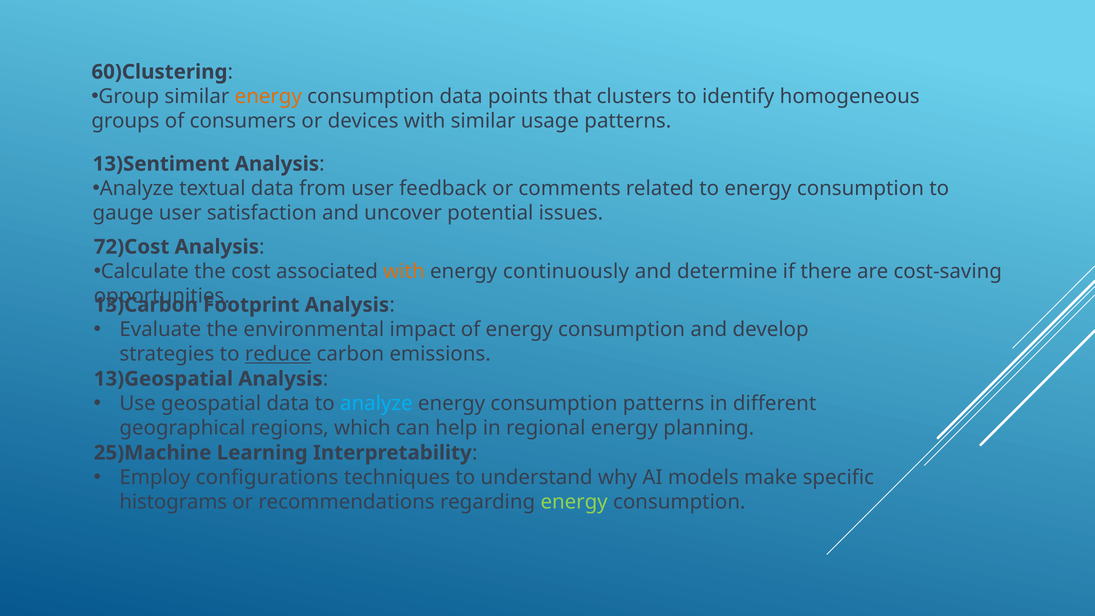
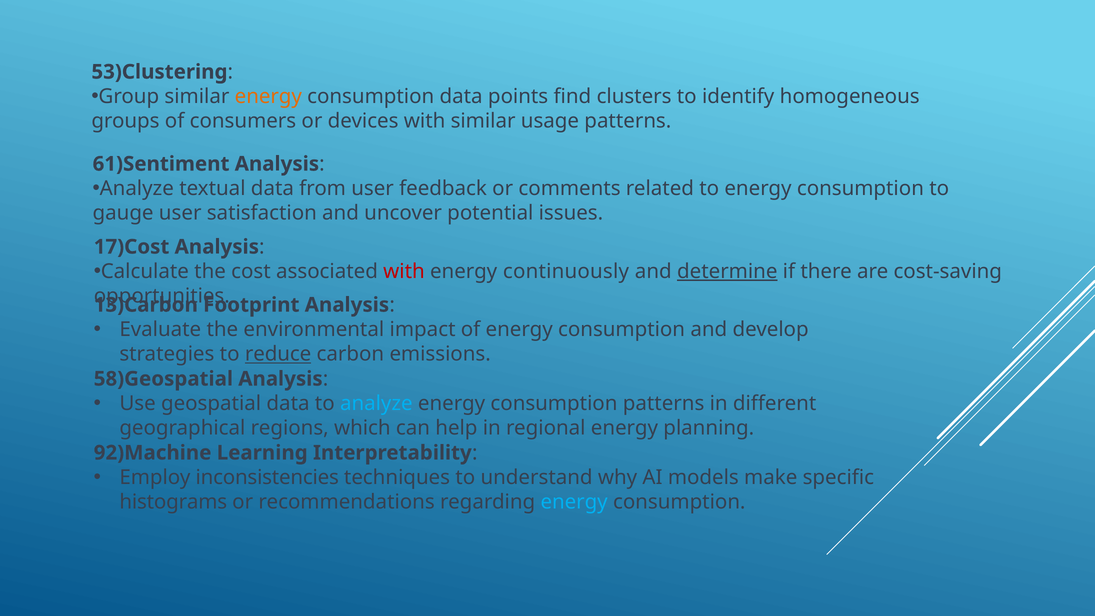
60)Clustering: 60)Clustering -> 53)Clustering
that: that -> find
13)Sentiment: 13)Sentiment -> 61)Sentiment
72)Cost: 72)Cost -> 17)Cost
with at (404, 271) colour: orange -> red
determine underline: none -> present
13)Geospatial: 13)Geospatial -> 58)Geospatial
25)Machine: 25)Machine -> 92)Machine
configurations: configurations -> inconsistencies
energy at (574, 502) colour: light green -> light blue
